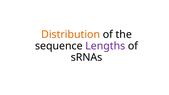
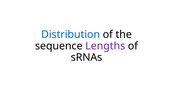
Distribution colour: orange -> blue
